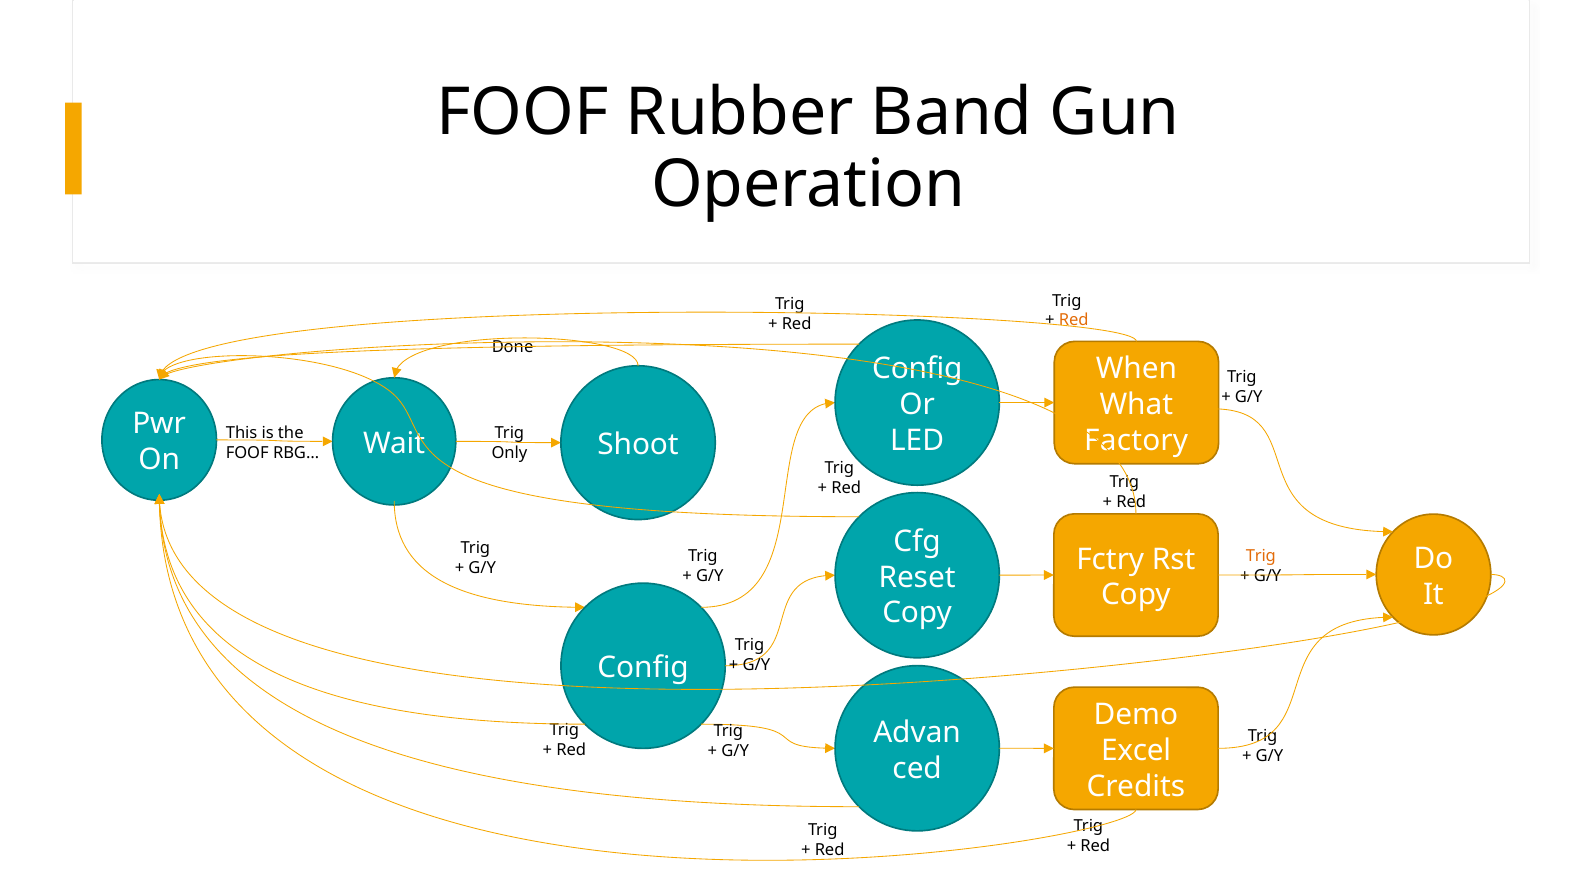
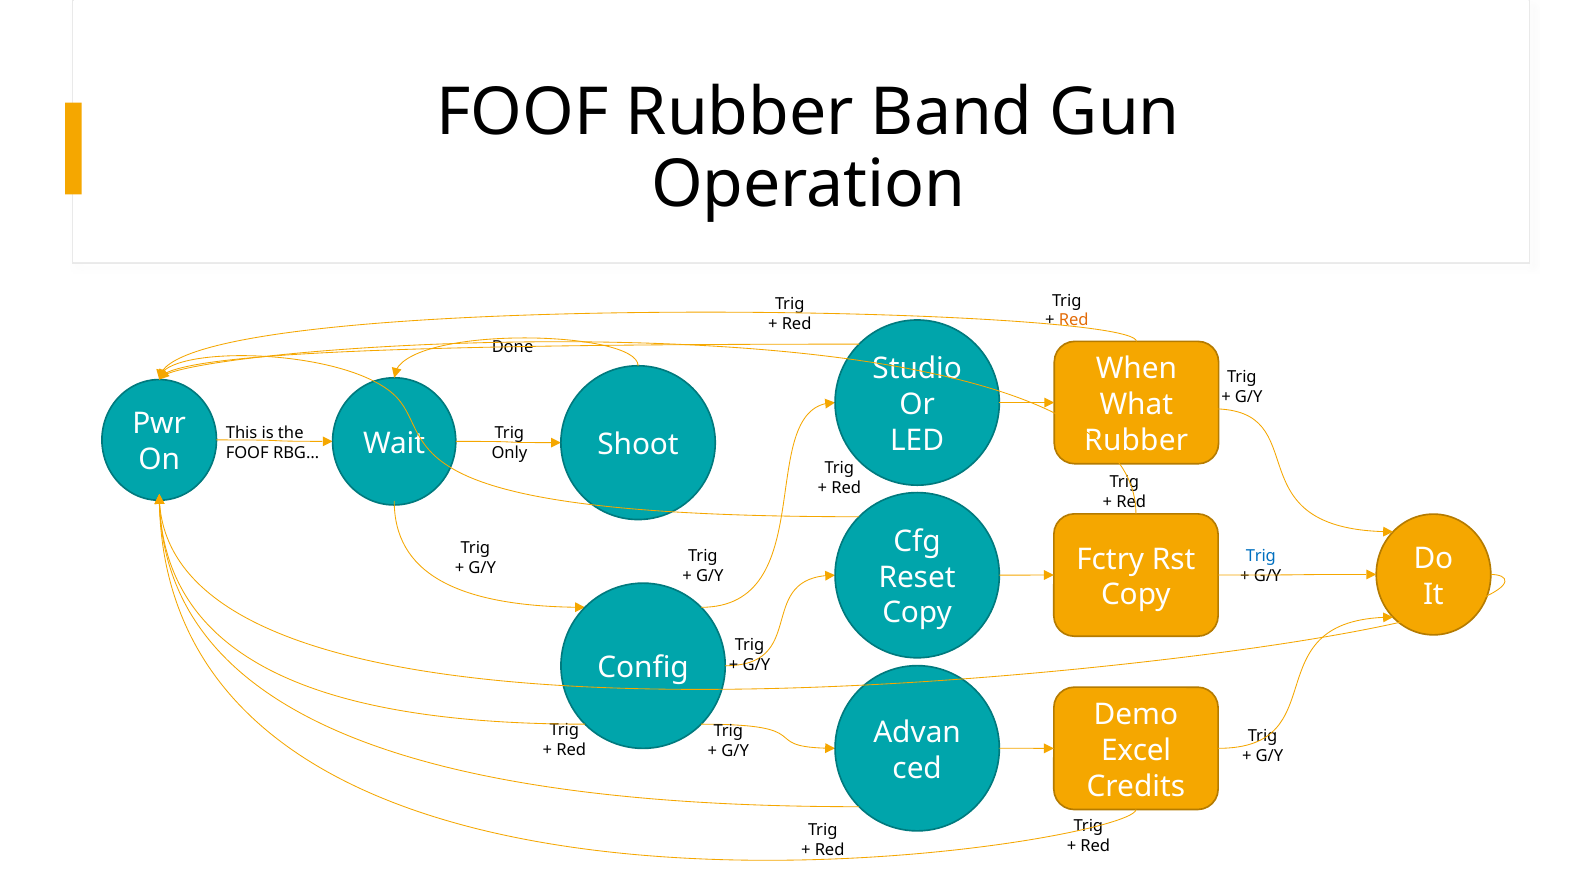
Config at (917, 369): Config -> Studio
Factory at (1136, 441): Factory -> Rubber
Trig at (1261, 557) colour: orange -> blue
